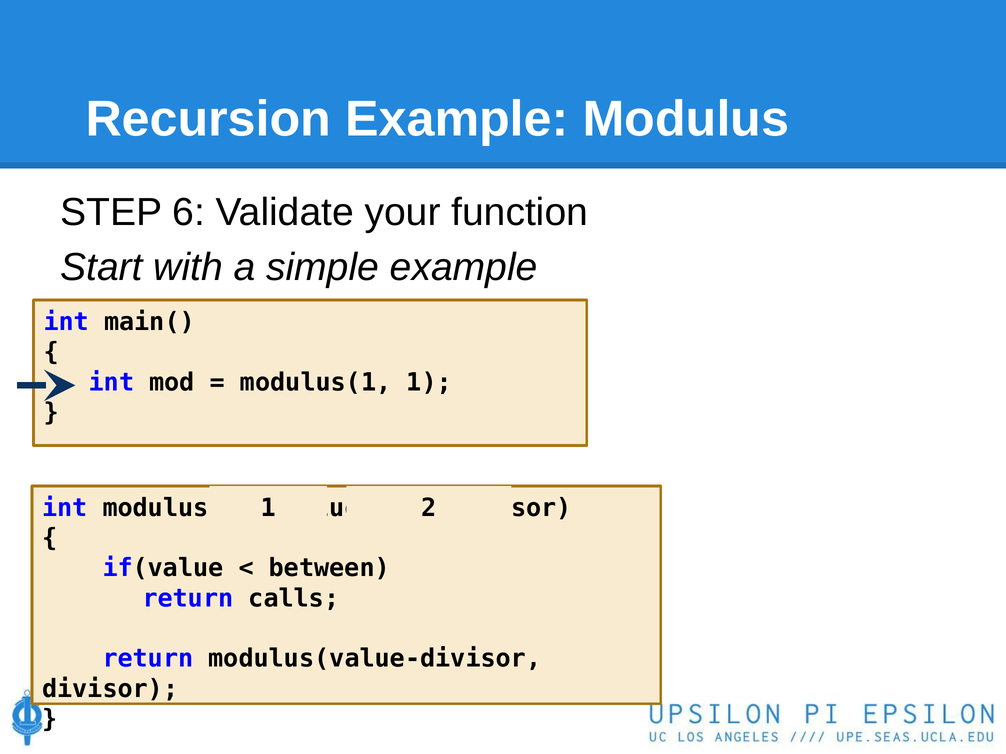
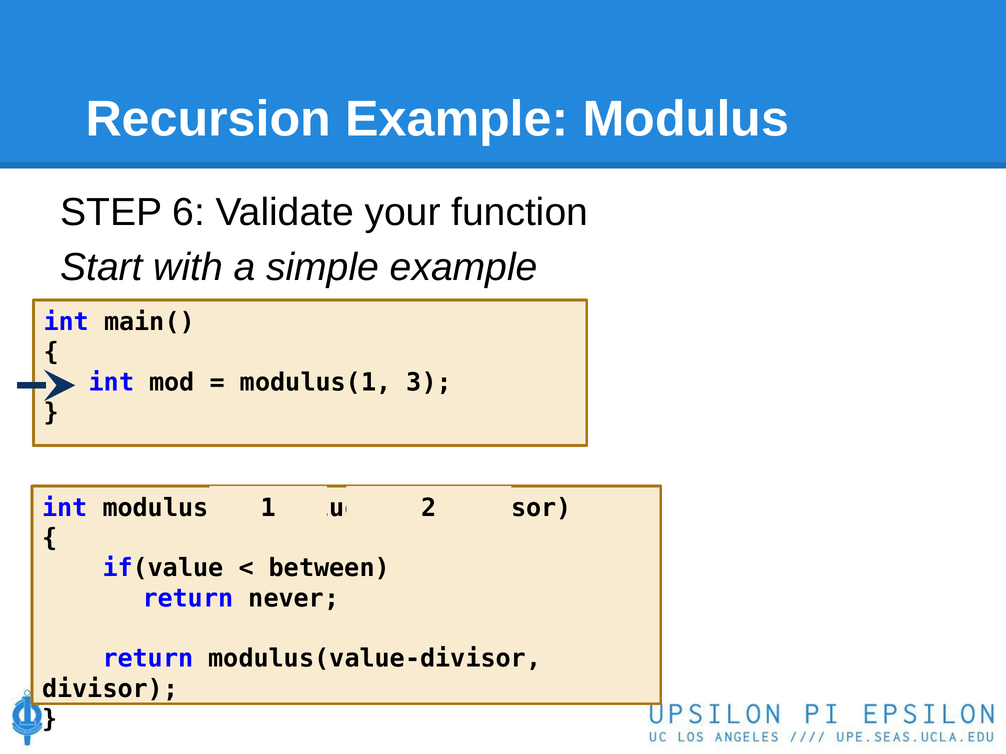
modulus(1 1: 1 -> 3
calls: calls -> never
